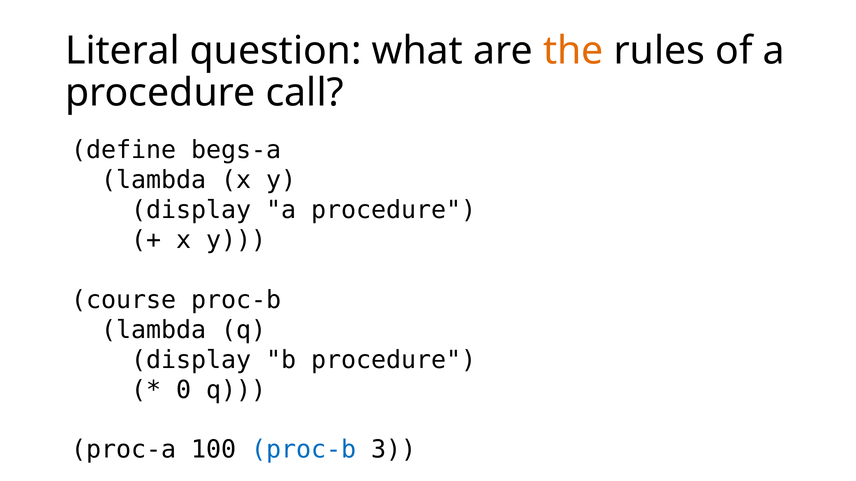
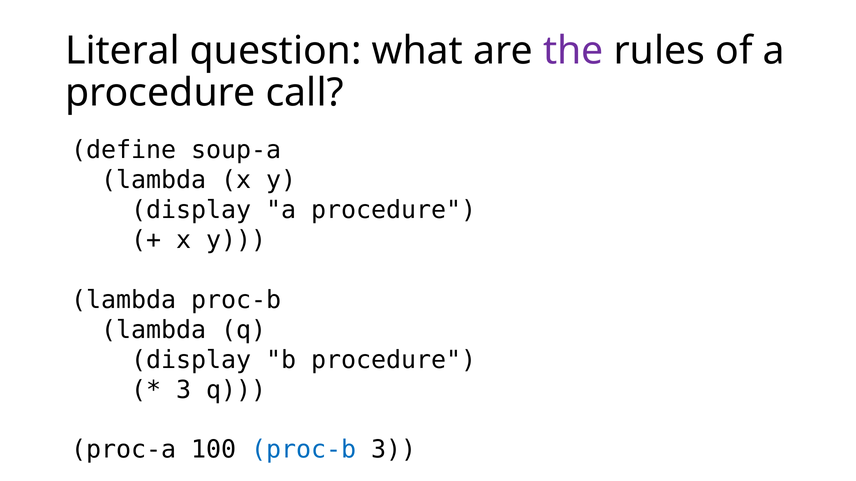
the colour: orange -> purple
begs-a: begs-a -> soup-a
course at (124, 300): course -> lambda
0 at (184, 390): 0 -> 3
